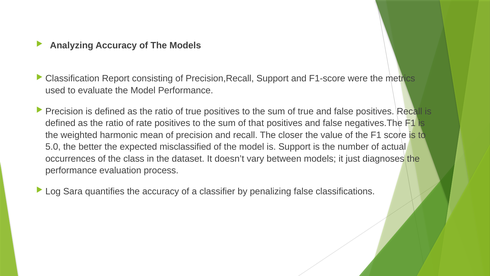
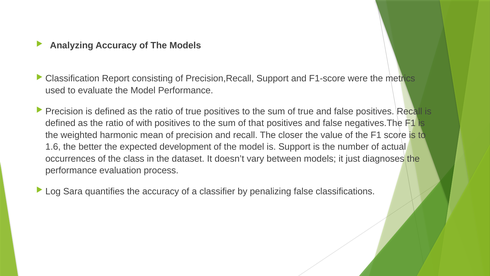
rate: rate -> with
5.0: 5.0 -> 1.6
misclassified: misclassified -> development
